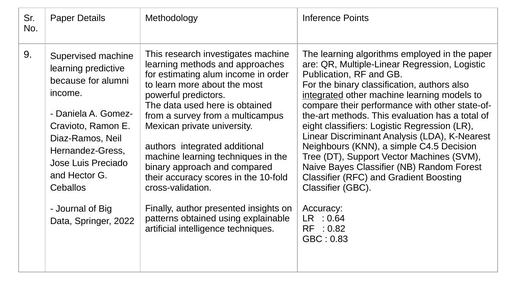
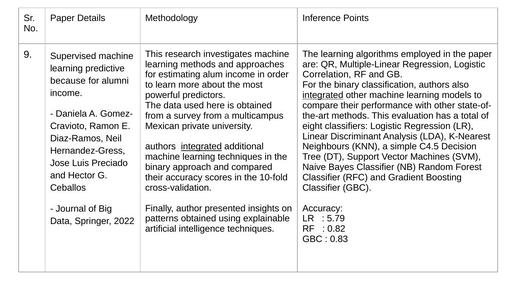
Publication: Publication -> Correlation
integrated at (201, 147) underline: none -> present
0.64: 0.64 -> 5.79
